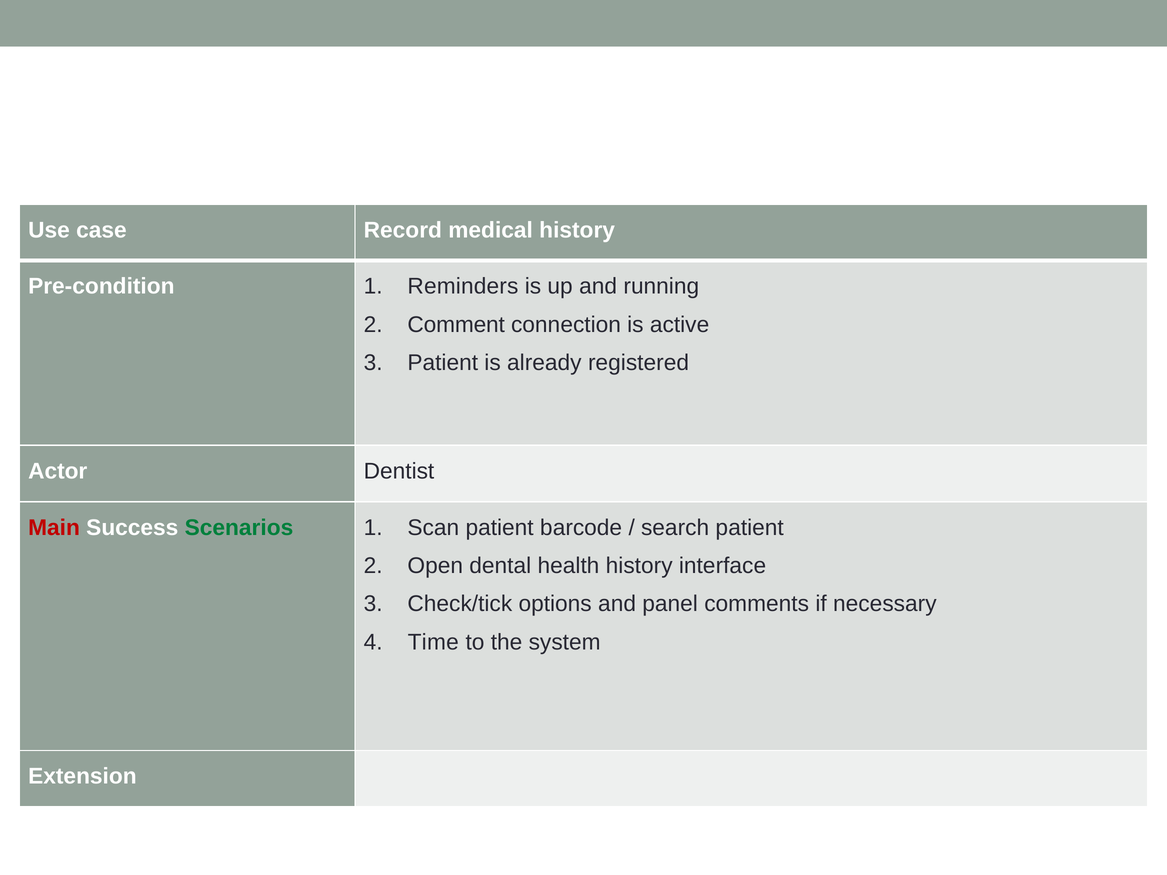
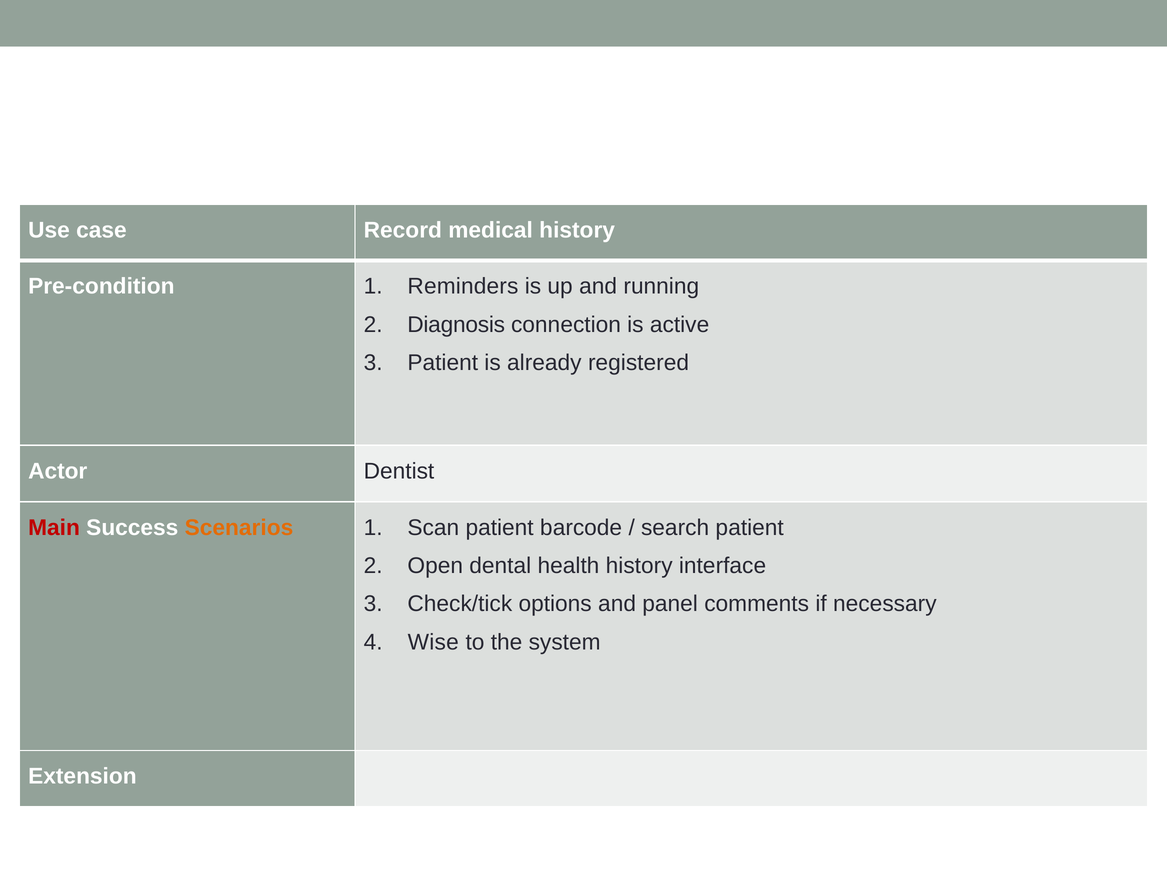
Comment: Comment -> Diagnosis
Scenarios colour: green -> orange
Time: Time -> Wise
